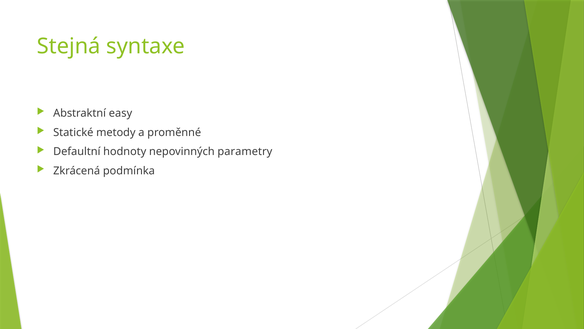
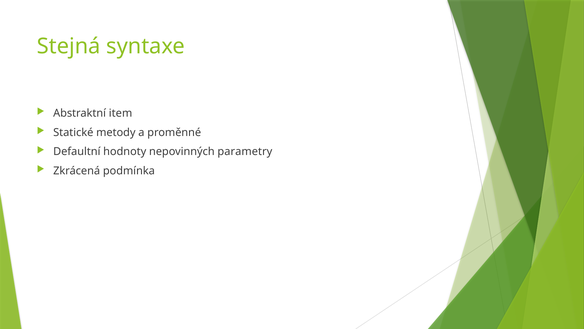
easy: easy -> item
